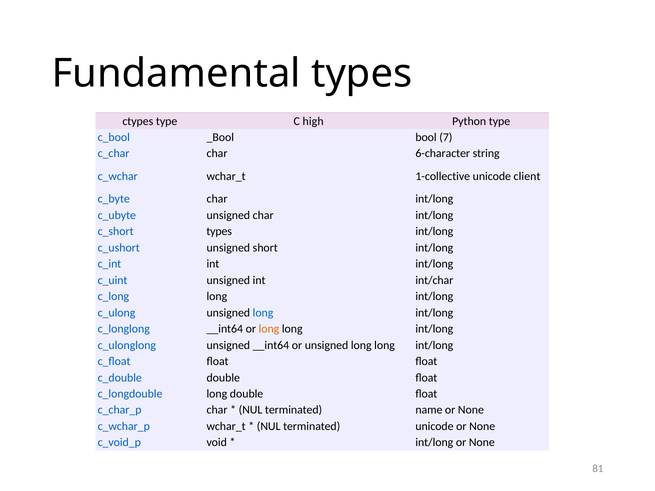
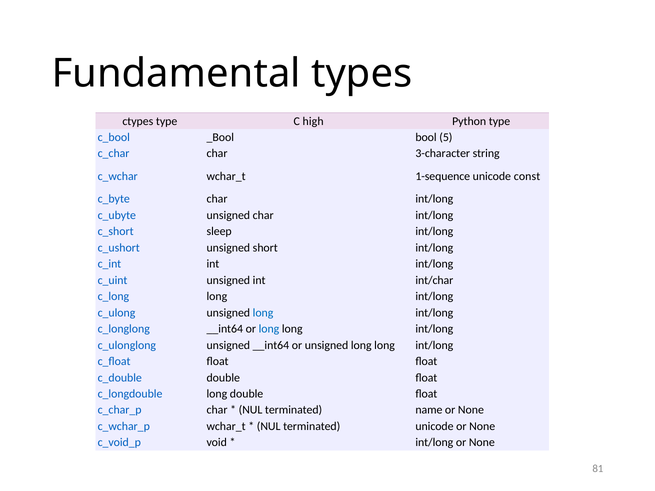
7: 7 -> 5
6-character: 6-character -> 3-character
1-collective: 1-collective -> 1-sequence
client: client -> const
types at (219, 232): types -> sleep
long at (269, 329) colour: orange -> blue
